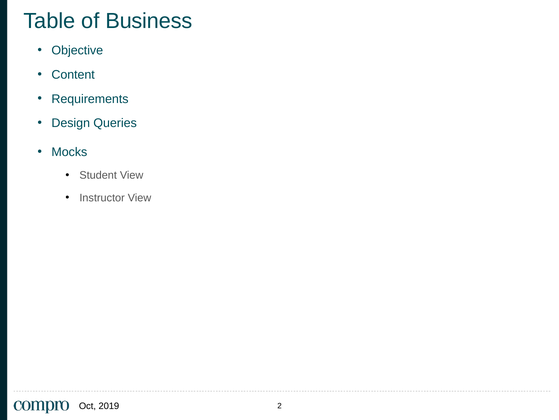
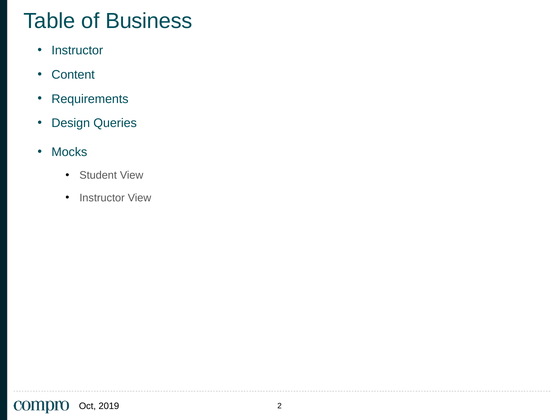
Objective at (77, 50): Objective -> Instructor
